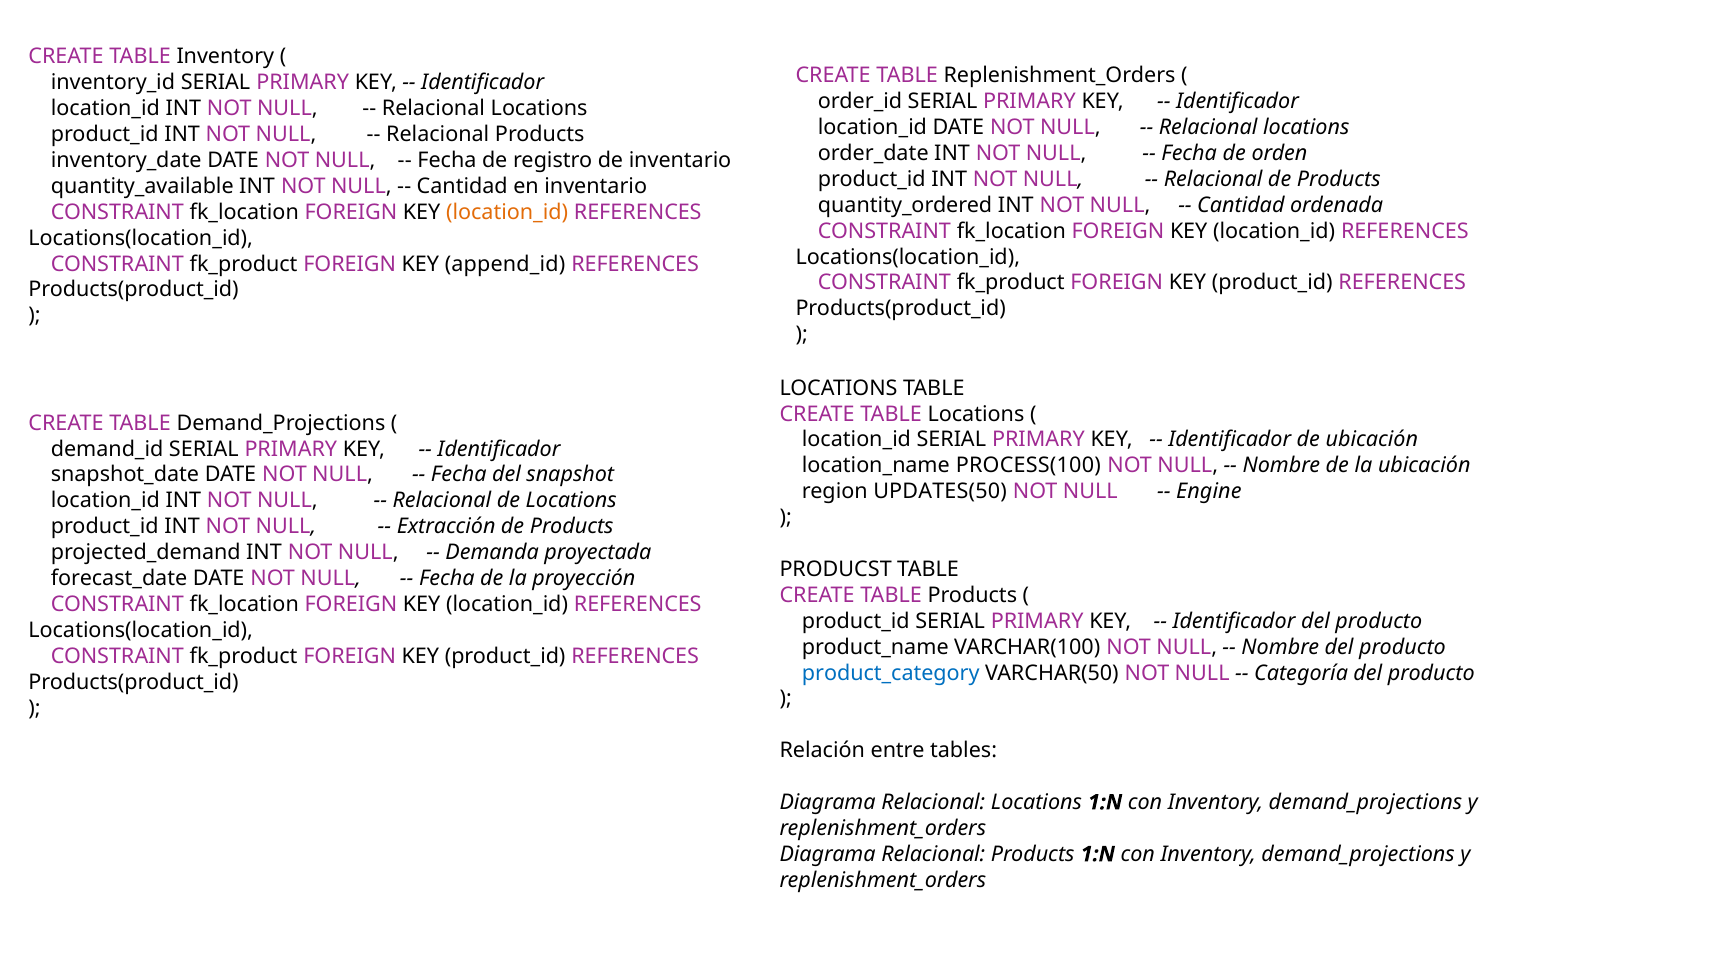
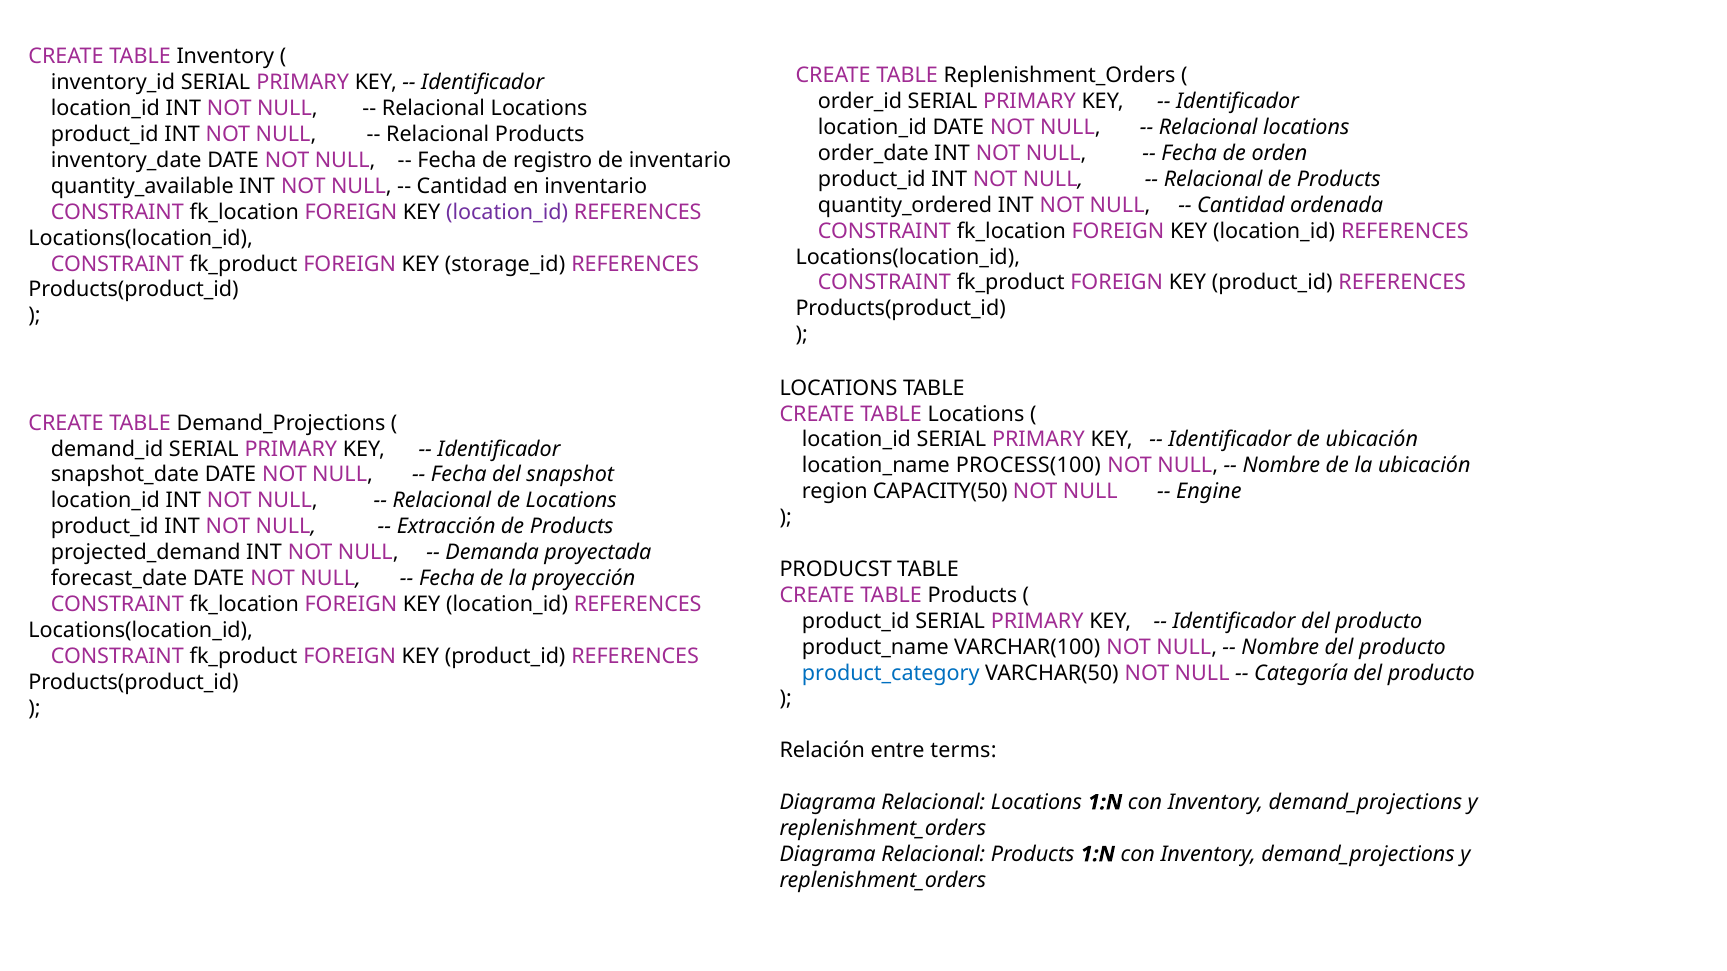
location_id at (507, 212) colour: orange -> purple
append_id: append_id -> storage_id
UPDATES(50: UPDATES(50 -> CAPACITY(50
tables: tables -> terms
